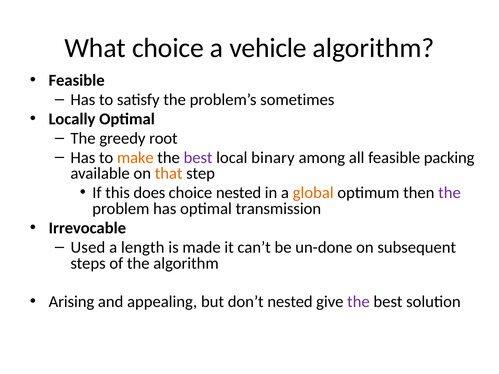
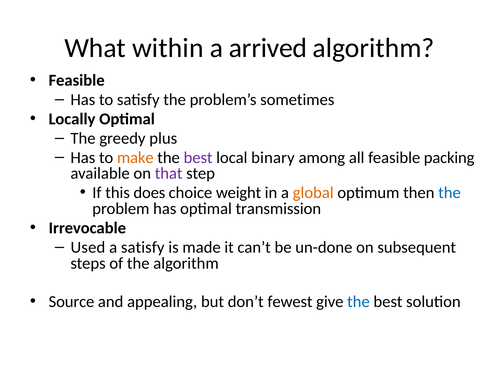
What choice: choice -> within
vehicle: vehicle -> arrived
root: root -> plus
that colour: orange -> purple
choice nested: nested -> weight
the at (450, 193) colour: purple -> blue
a length: length -> satisfy
Arising: Arising -> Source
don’t nested: nested -> fewest
the at (358, 302) colour: purple -> blue
